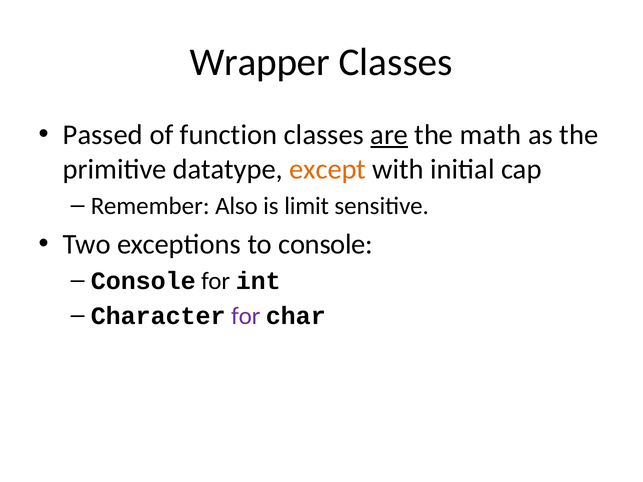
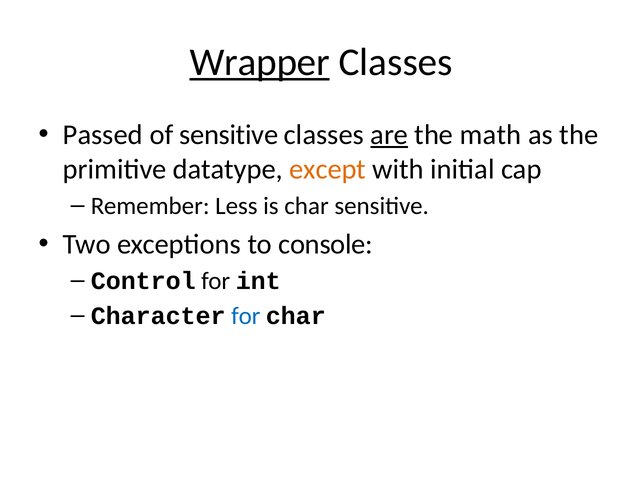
Wrapper underline: none -> present
of function: function -> sensitive
Also: Also -> Less
is limit: limit -> char
Console at (143, 281): Console -> Control
for at (246, 316) colour: purple -> blue
